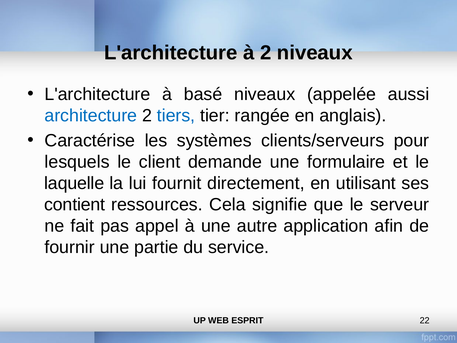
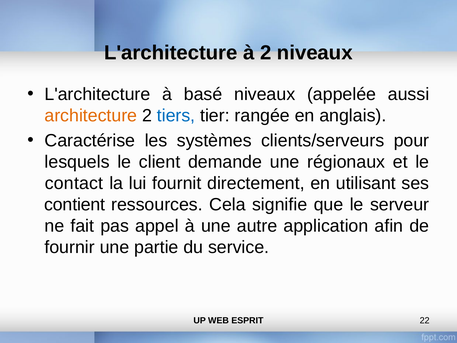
architecture colour: blue -> orange
formulaire: formulaire -> régionaux
laquelle: laquelle -> contact
